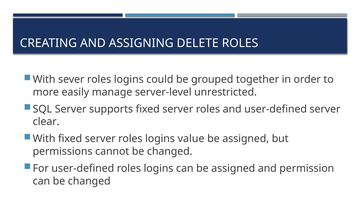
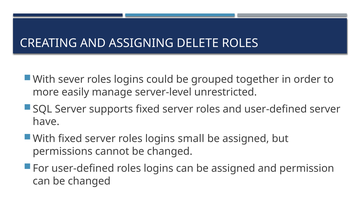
clear: clear -> have
value: value -> small
